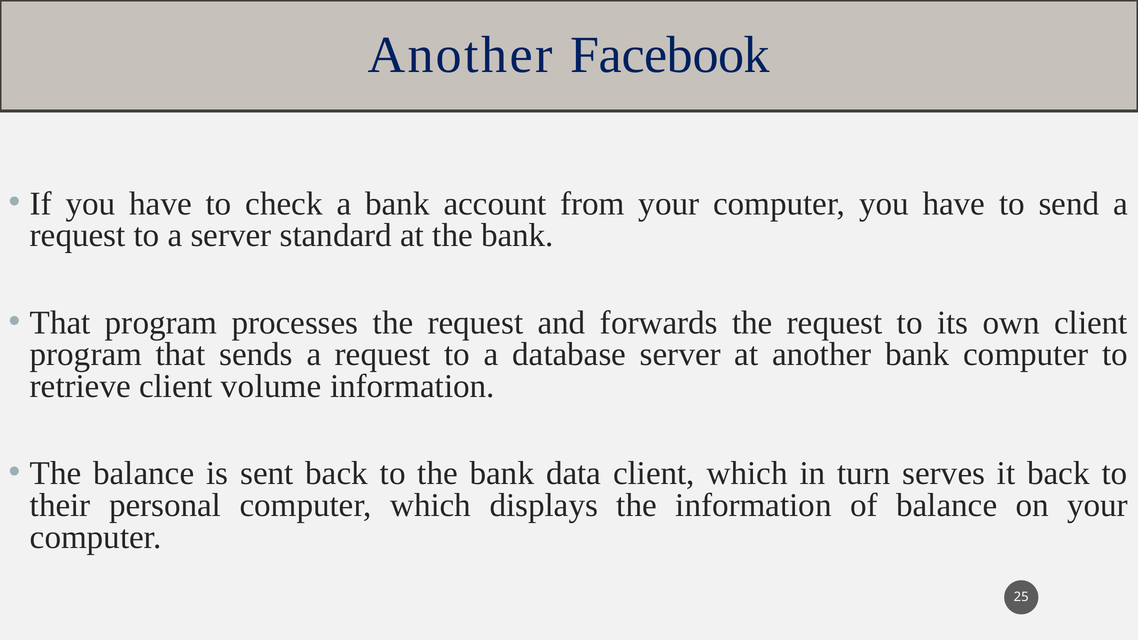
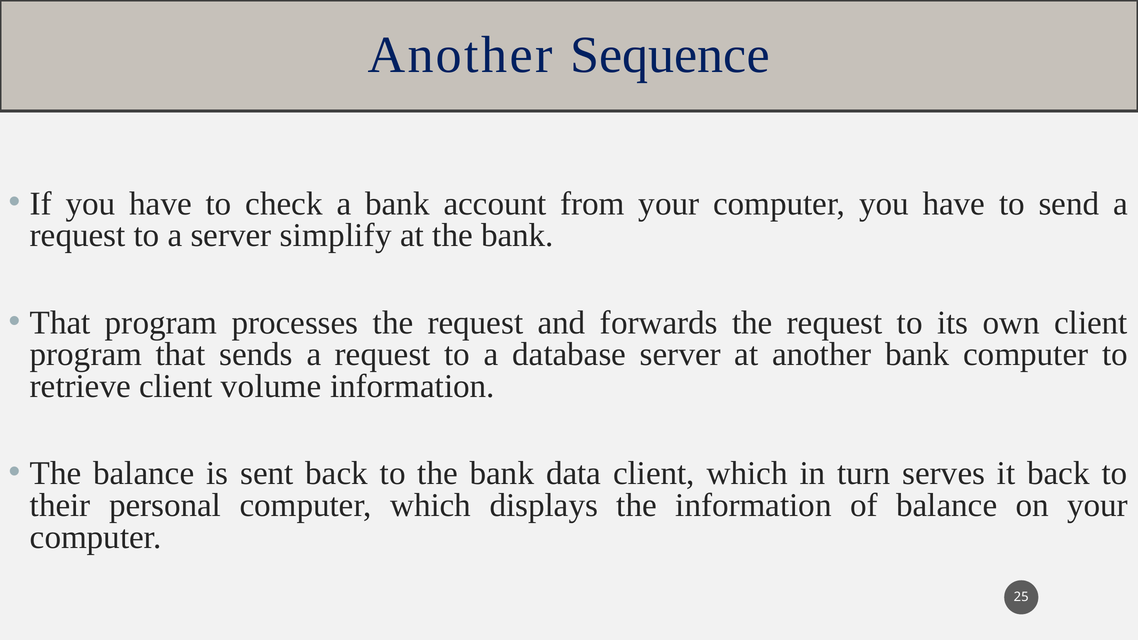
Facebook: Facebook -> Sequence
standard: standard -> simplify
